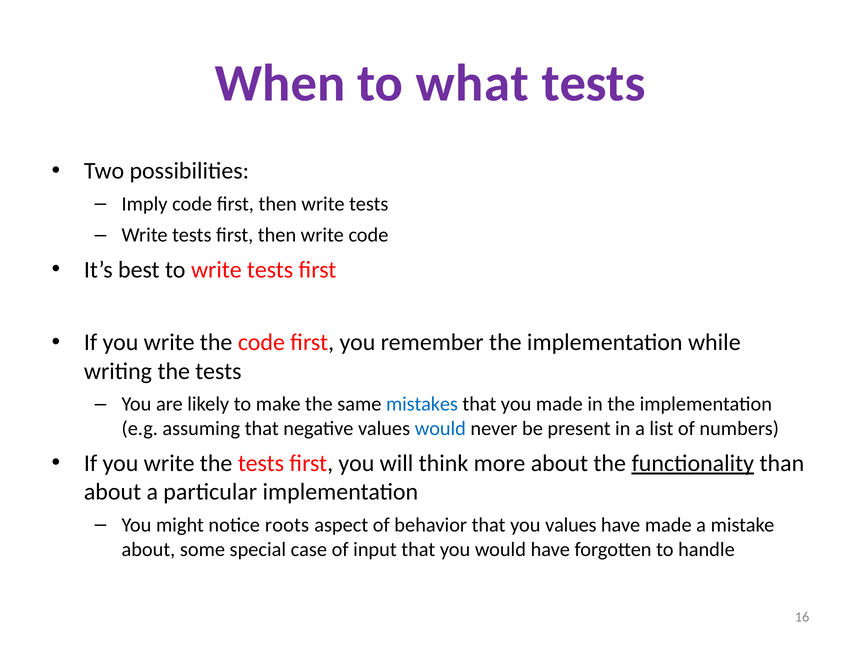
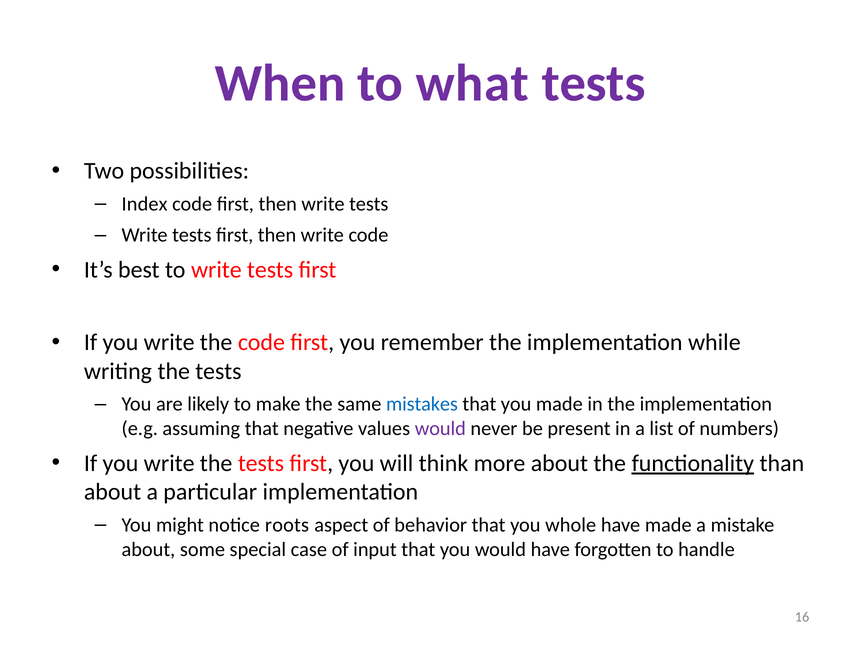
Imply: Imply -> Index
would at (440, 428) colour: blue -> purple
you values: values -> whole
